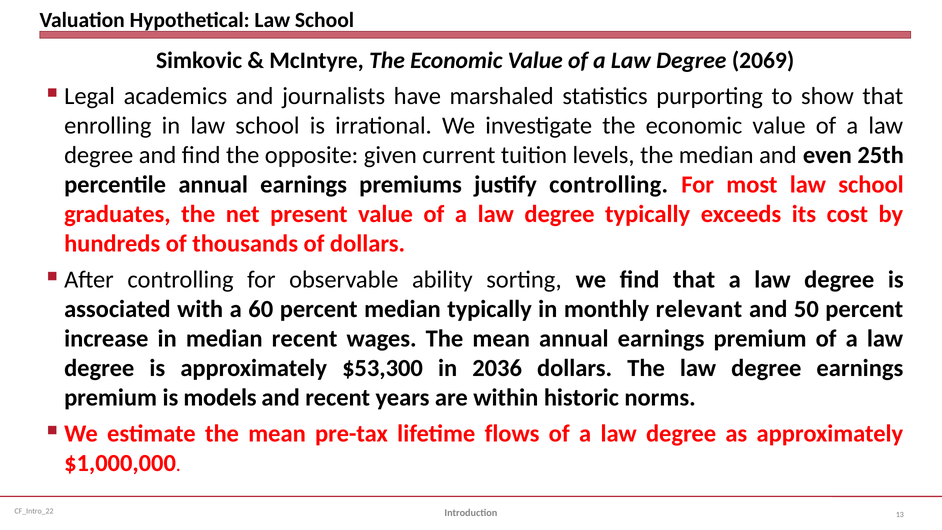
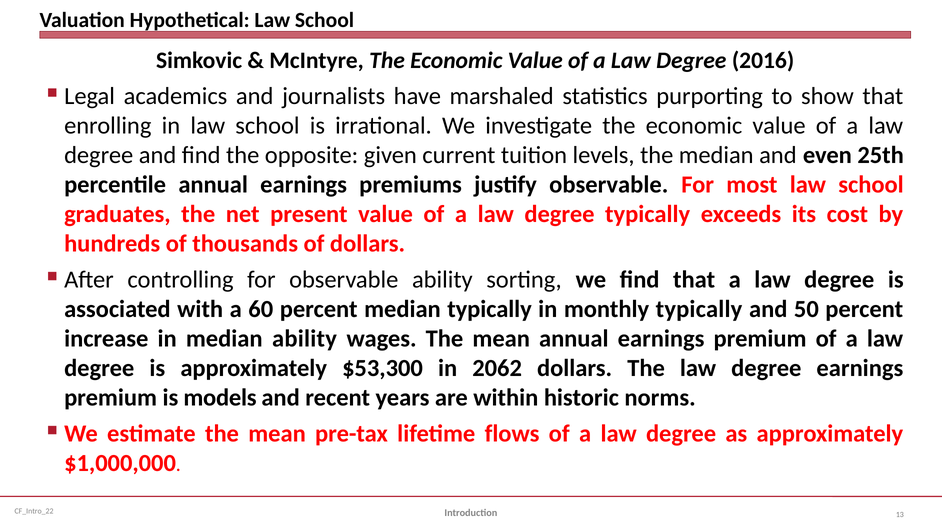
2069: 2069 -> 2016
justify controlling: controlling -> observable
monthly relevant: relevant -> typically
median recent: recent -> ability
2036: 2036 -> 2062
